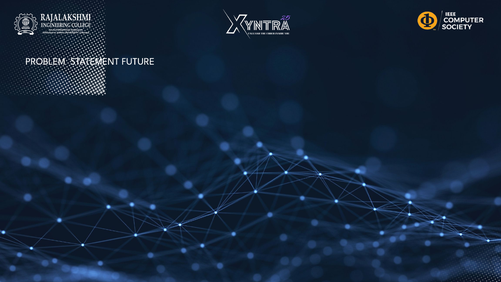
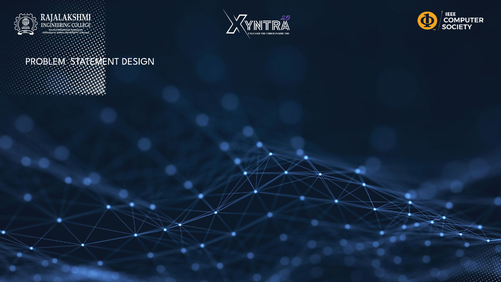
FUTURE: FUTURE -> DESIGN
